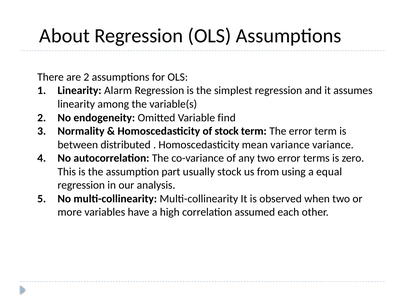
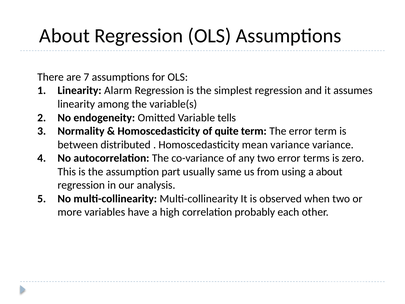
are 2: 2 -> 7
find: find -> tells
of stock: stock -> quite
usually stock: stock -> same
a equal: equal -> about
assumed: assumed -> probably
